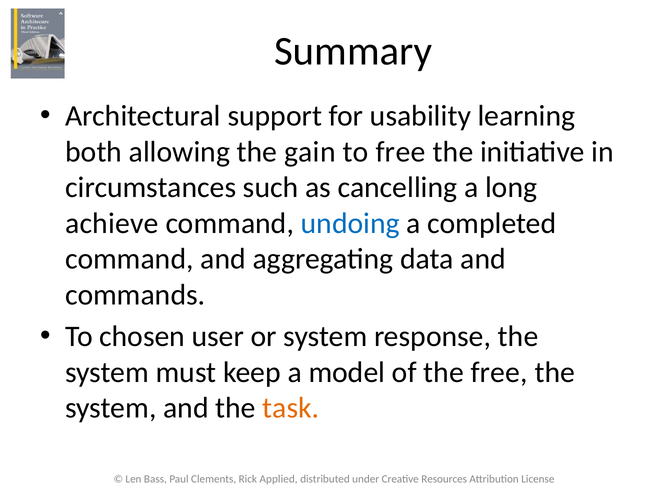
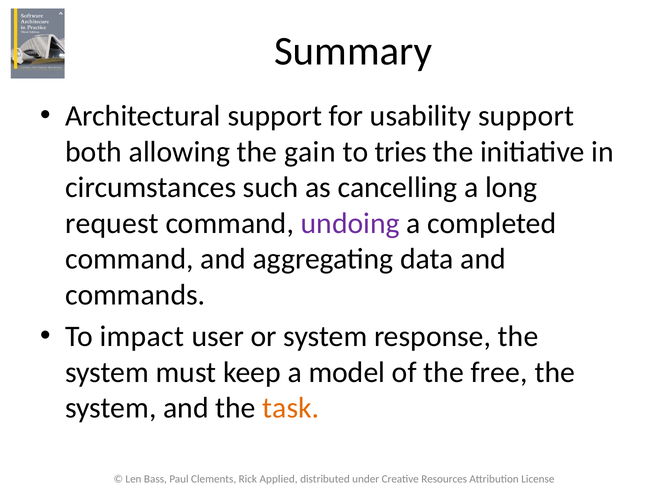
usability learning: learning -> support
to free: free -> tries
achieve: achieve -> request
undoing colour: blue -> purple
chosen: chosen -> impact
